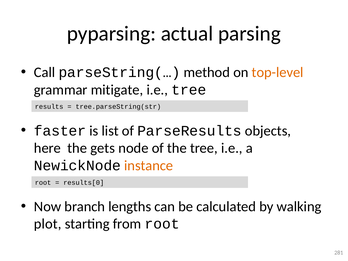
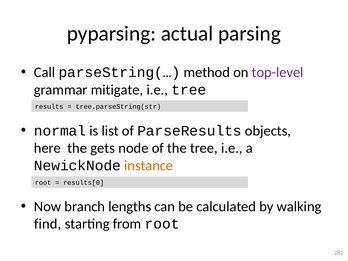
top-level colour: orange -> purple
faster: faster -> normal
plot: plot -> find
